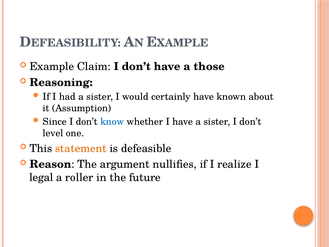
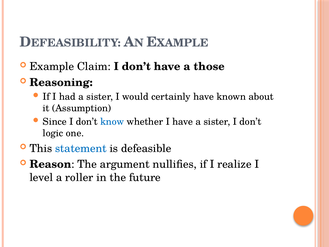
level: level -> logic
statement colour: orange -> blue
legal: legal -> level
